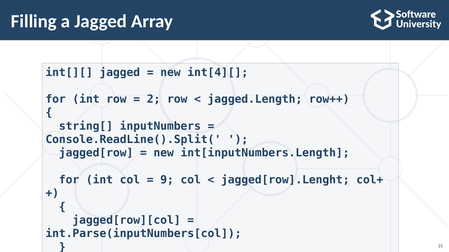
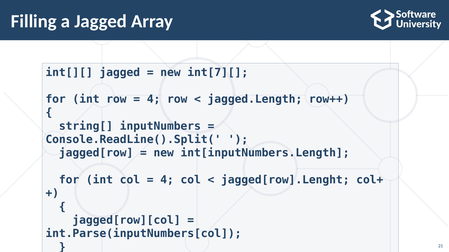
int[4][: int[4][ -> int[7][
2 at (154, 99): 2 -> 4
9 at (167, 180): 9 -> 4
